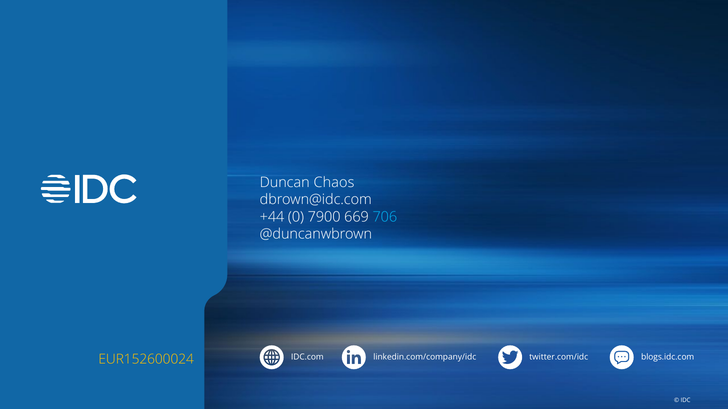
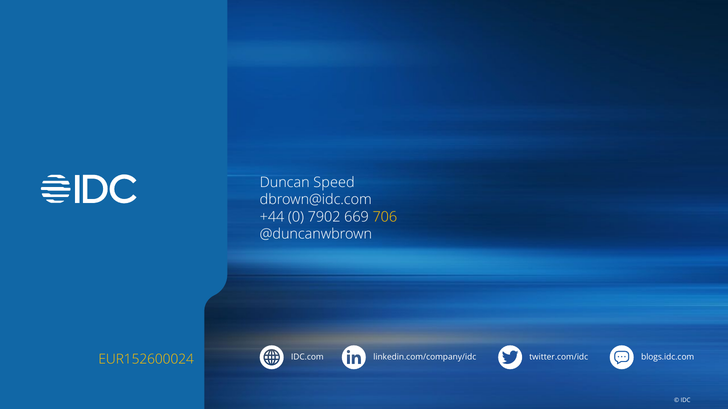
Chaos: Chaos -> Speed
7900: 7900 -> 7902
706 colour: light blue -> yellow
